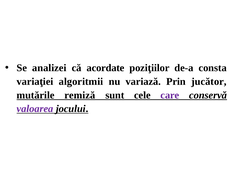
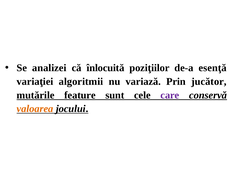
acordate: acordate -> înlocuită
consta: consta -> esenţă
remiză: remiză -> feature
valoarea colour: purple -> orange
